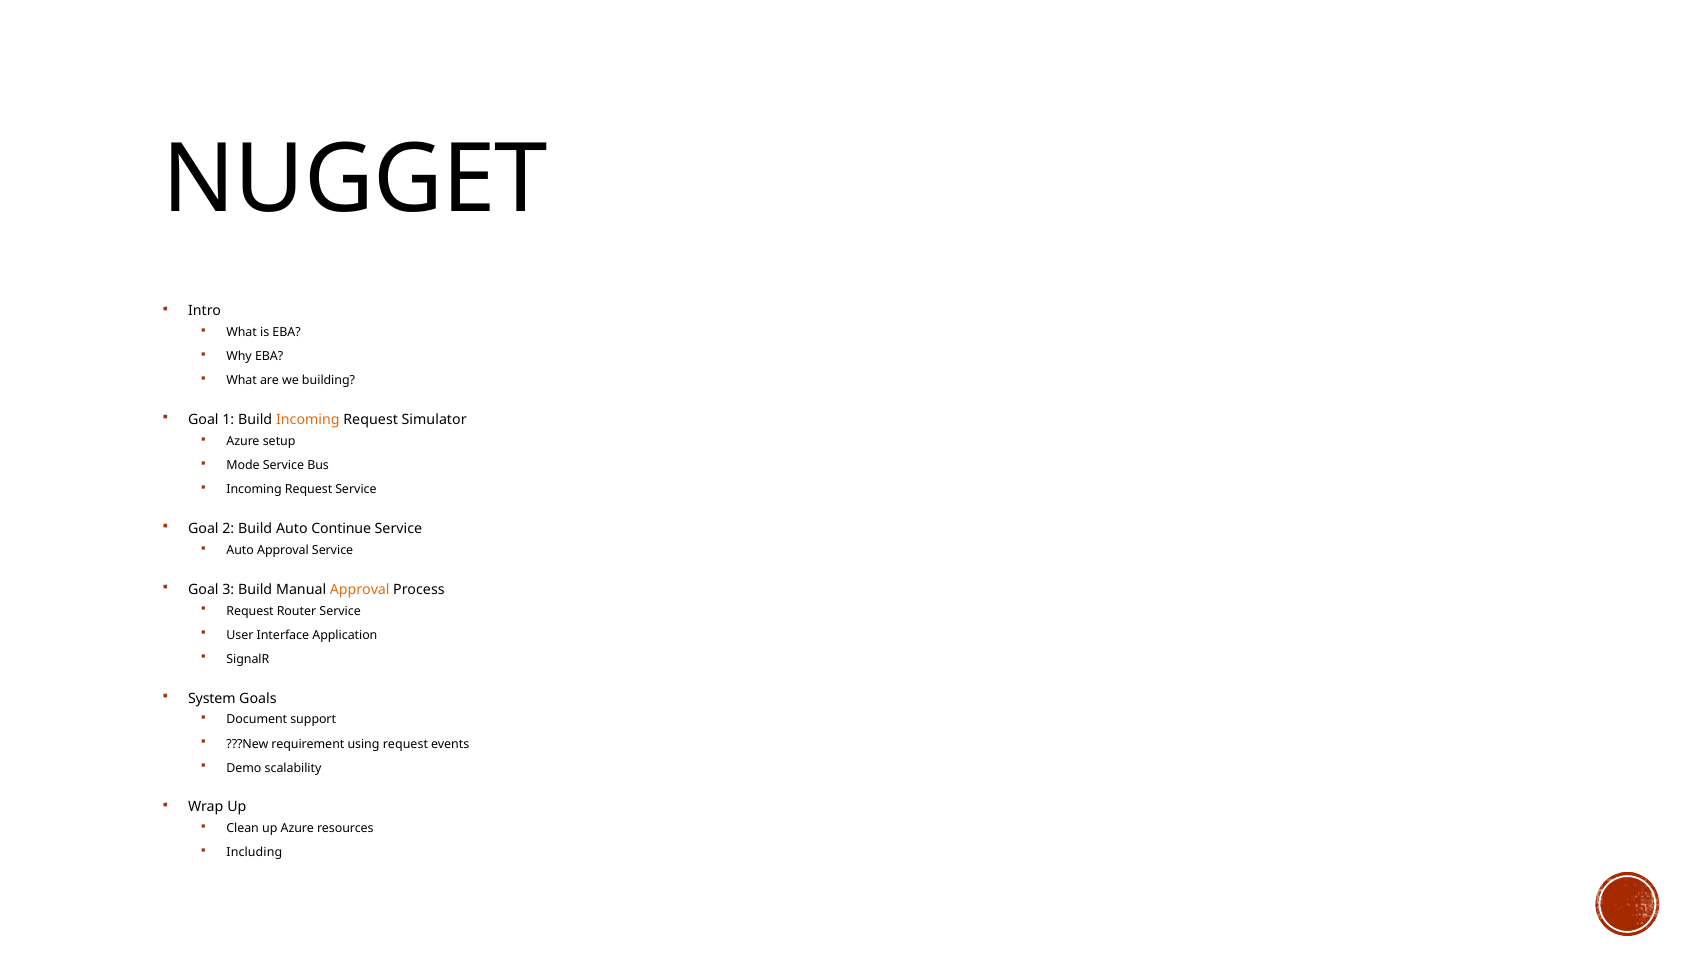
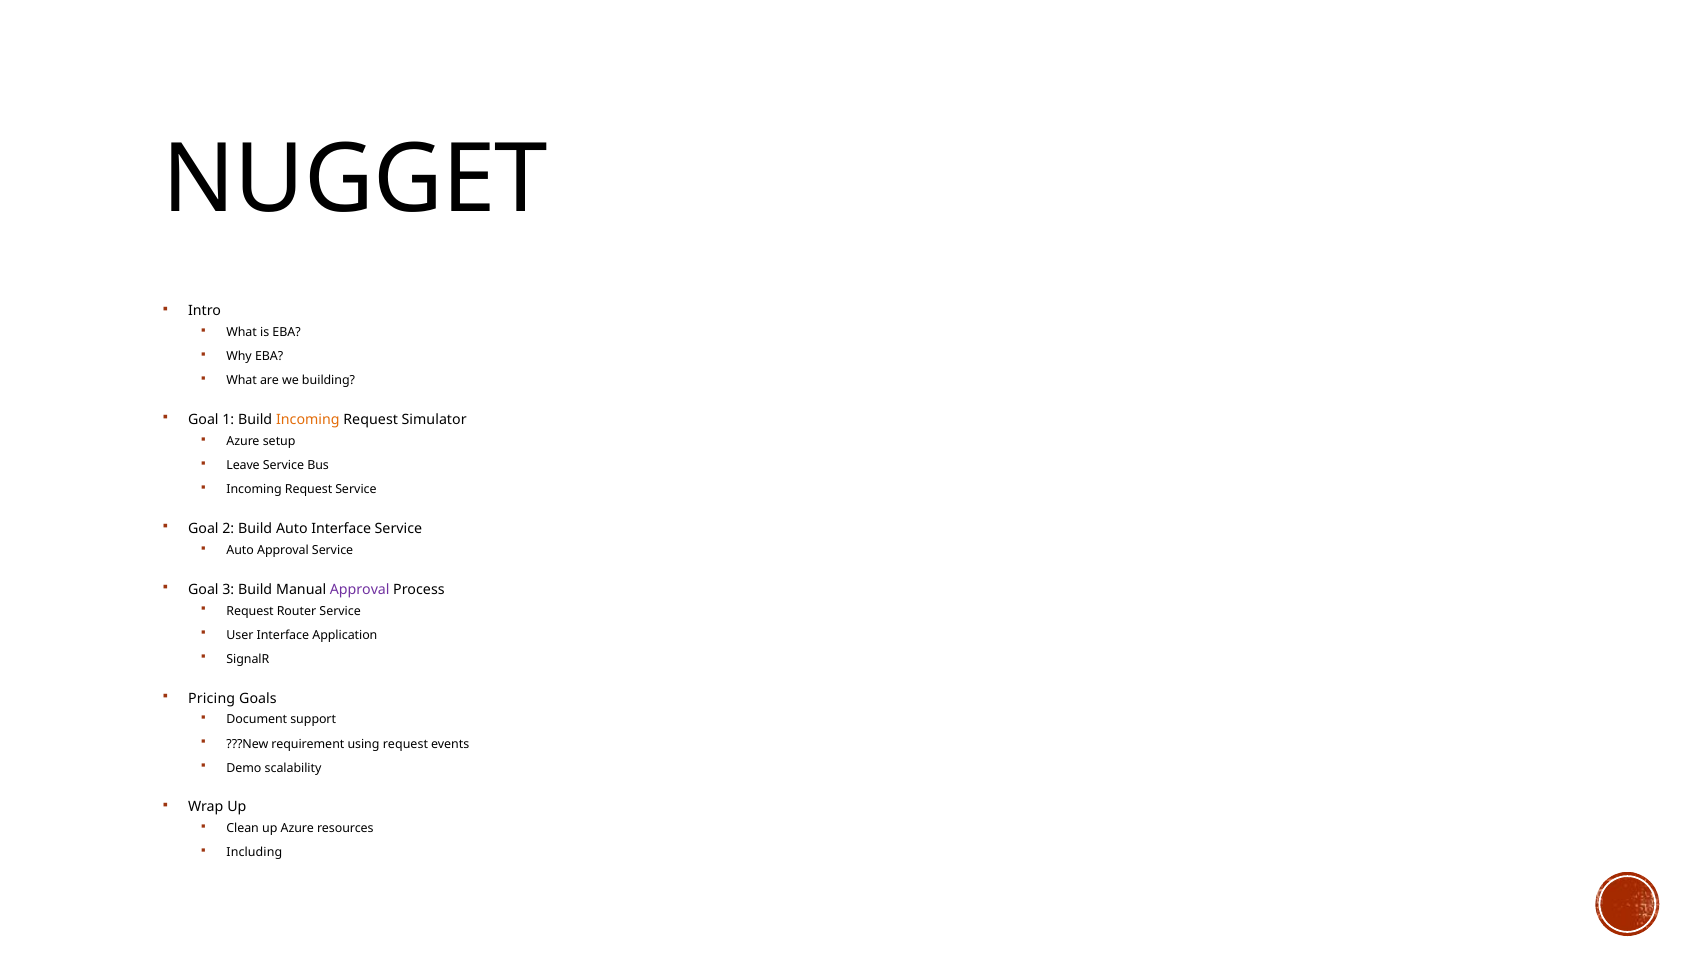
Mode: Mode -> Leave
Auto Continue: Continue -> Interface
Approval at (360, 589) colour: orange -> purple
System: System -> Pricing
